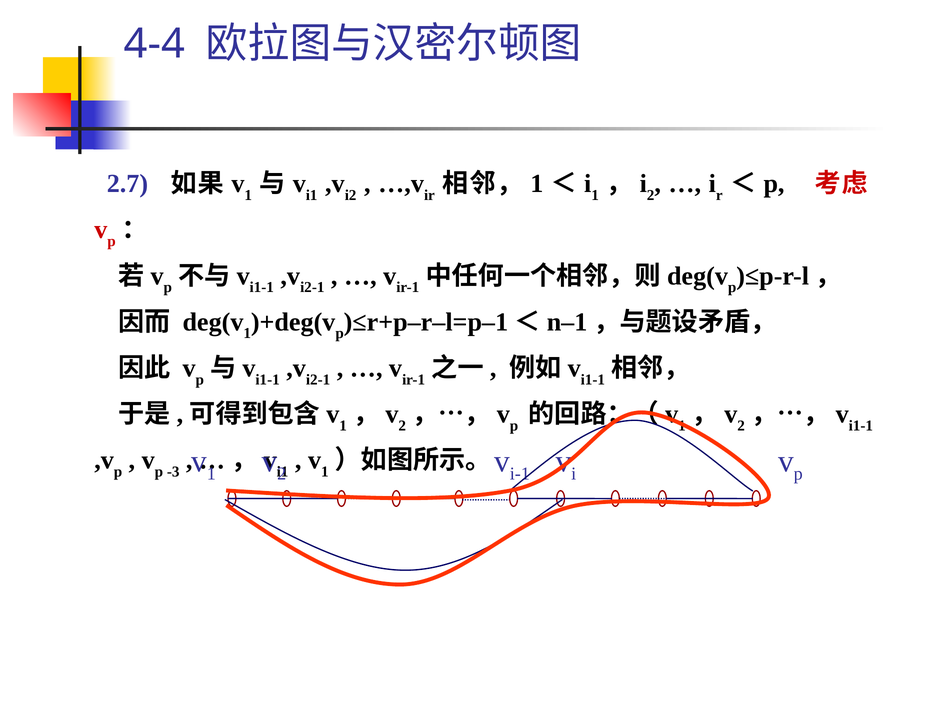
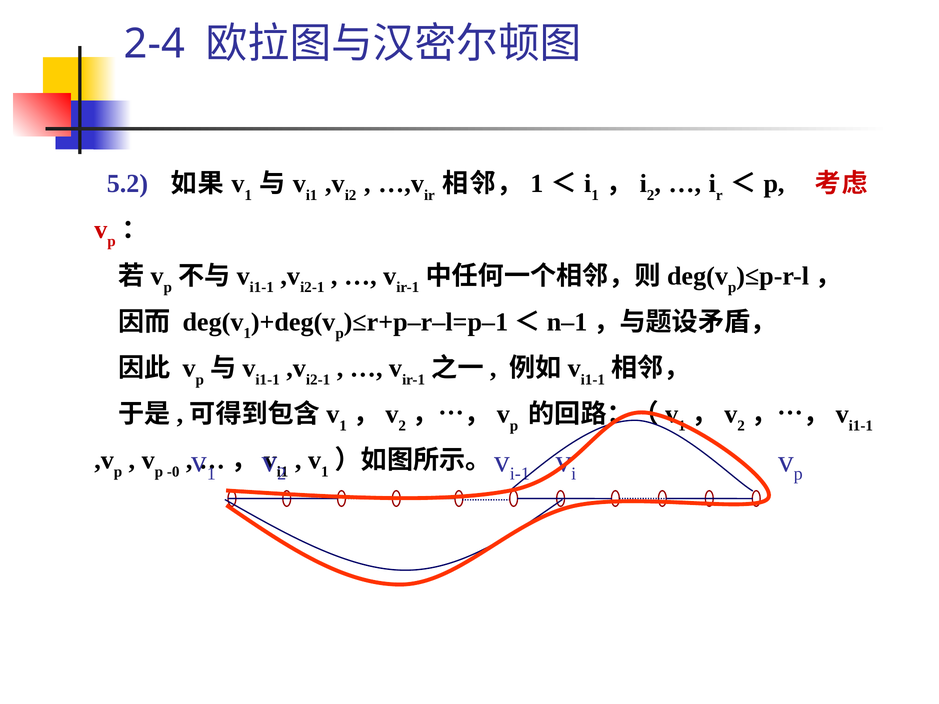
4-4: 4-4 -> 2-4
2.7: 2.7 -> 5.2
-3: -3 -> -0
